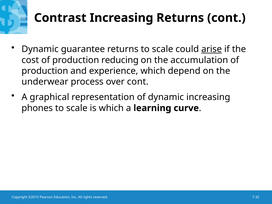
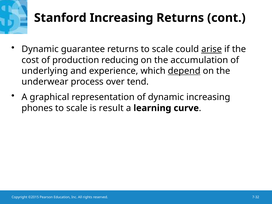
Contrast: Contrast -> Stanford
production at (45, 71): production -> underlying
depend underline: none -> present
over cont: cont -> tend
is which: which -> result
